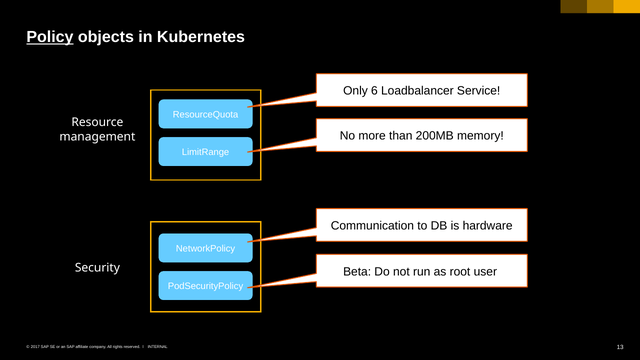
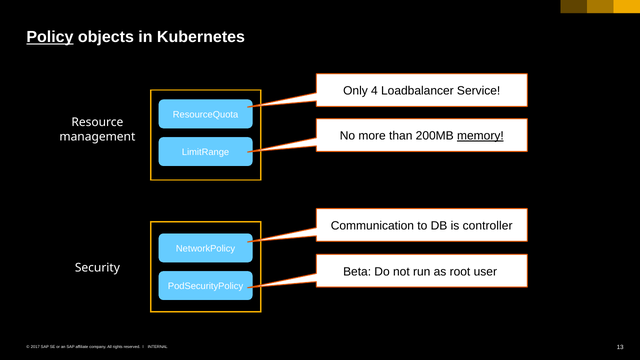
6: 6 -> 4
memory underline: none -> present
hardware: hardware -> controller
